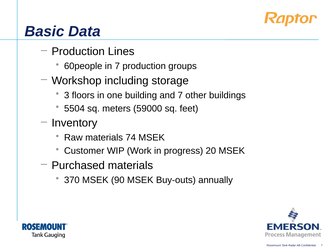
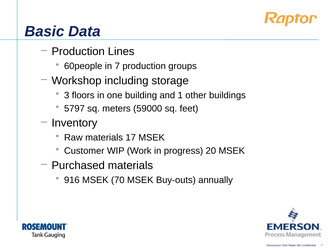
and 7: 7 -> 1
5504: 5504 -> 5797
74: 74 -> 17
370: 370 -> 916
90: 90 -> 70
